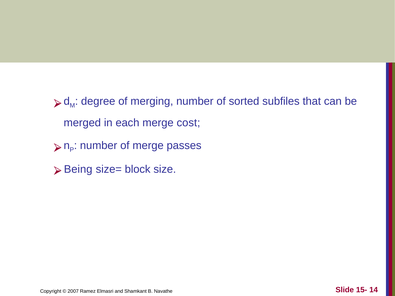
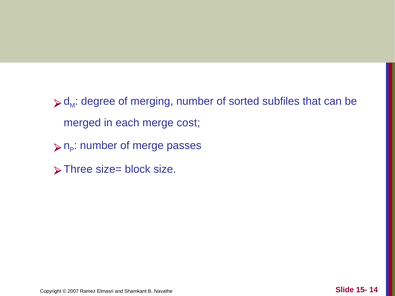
Being: Being -> Three
